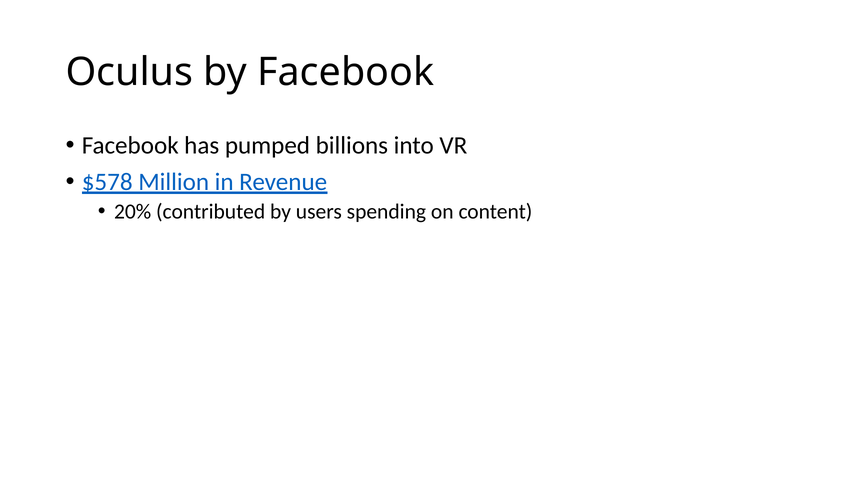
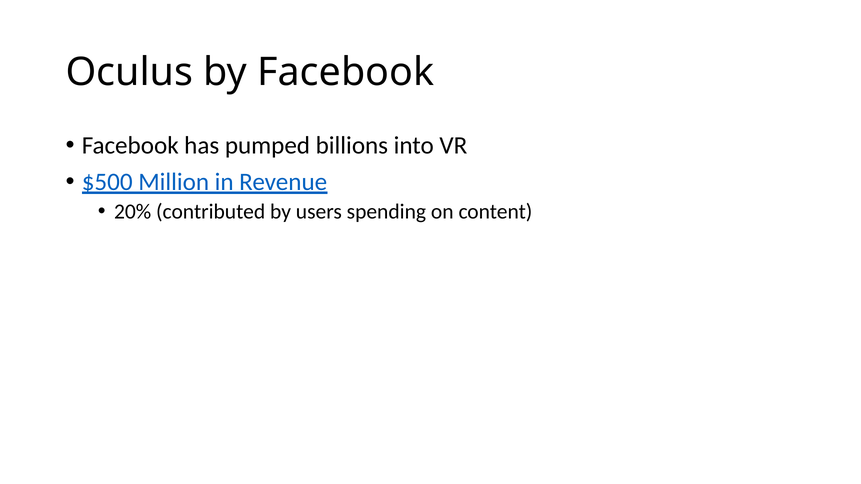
$578: $578 -> $500
